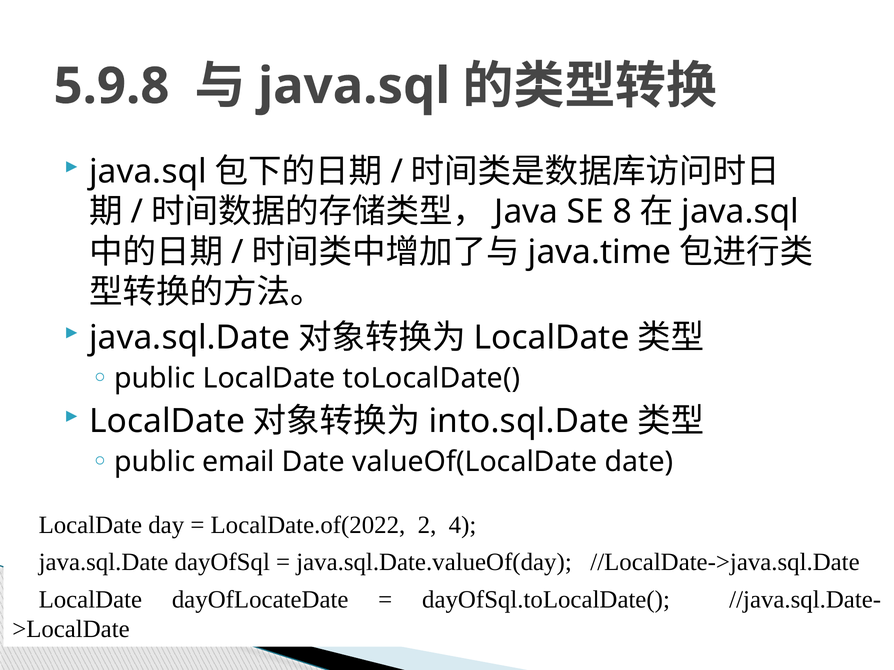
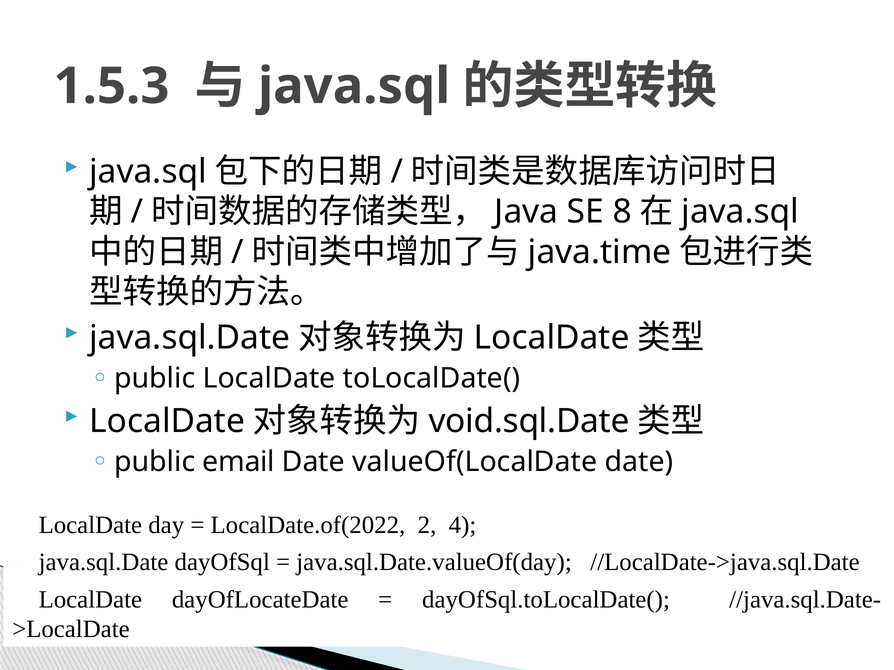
5.9.8: 5.9.8 -> 1.5.3
into.sql.Date: into.sql.Date -> void.sql.Date
